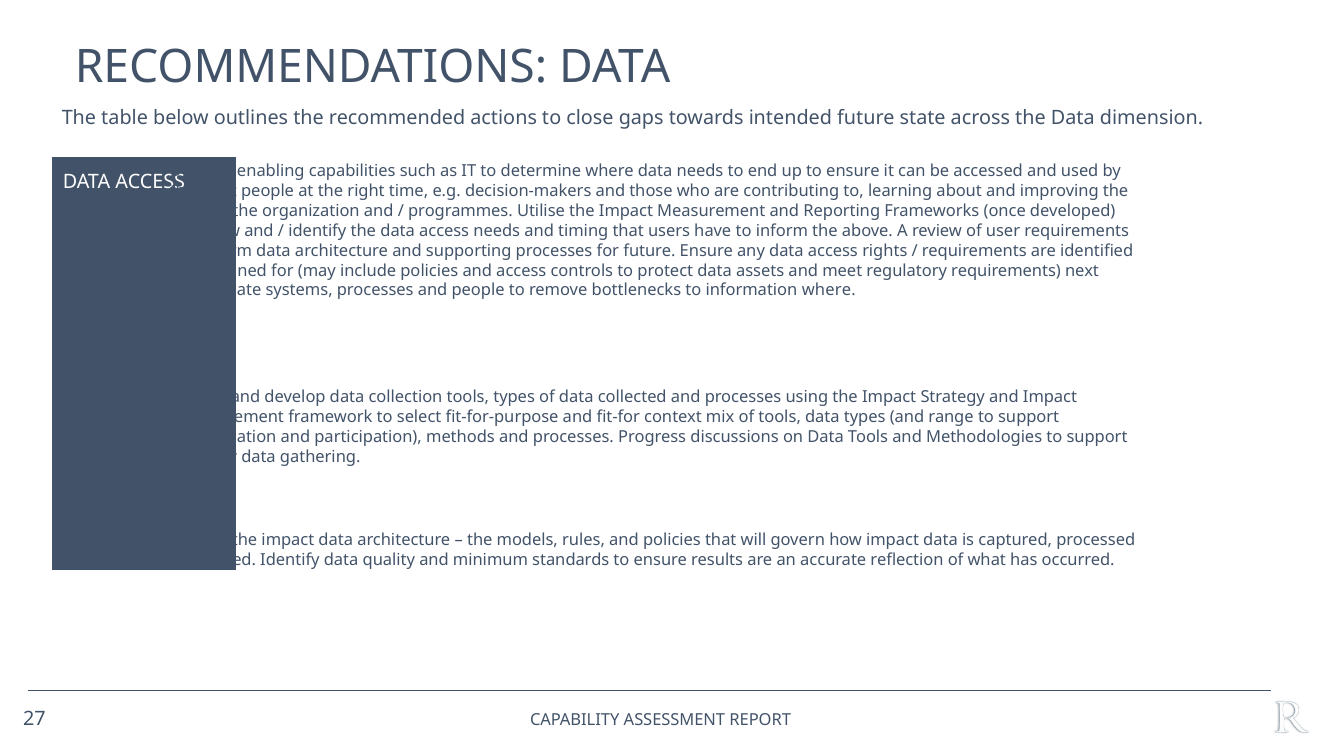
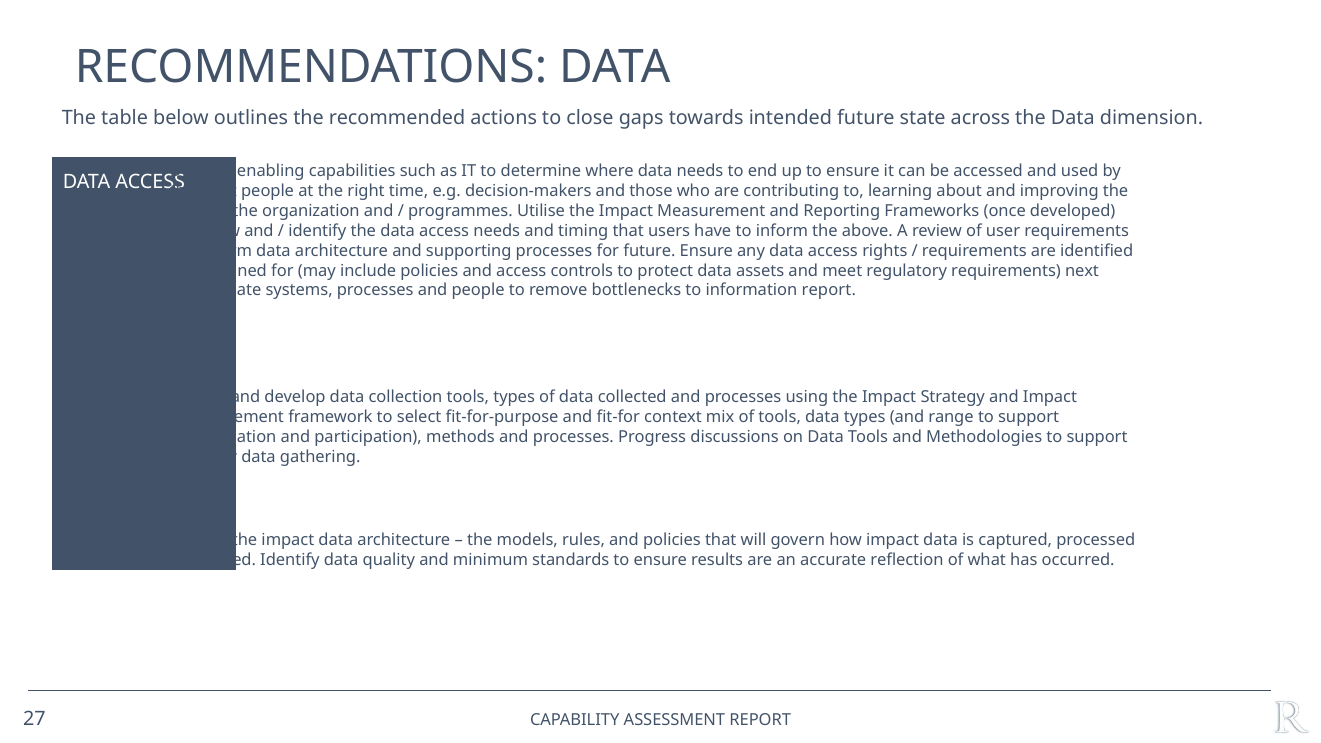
information where: where -> report
